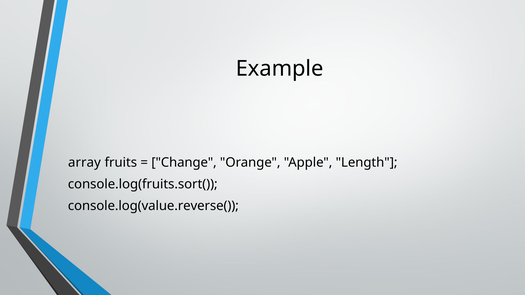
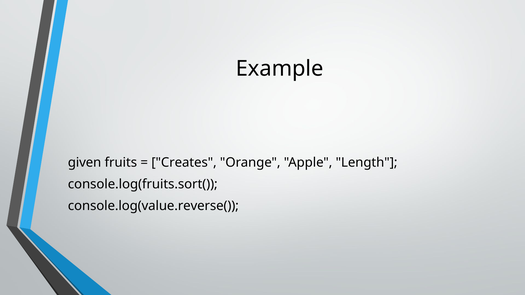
array: array -> given
Change: Change -> Creates
